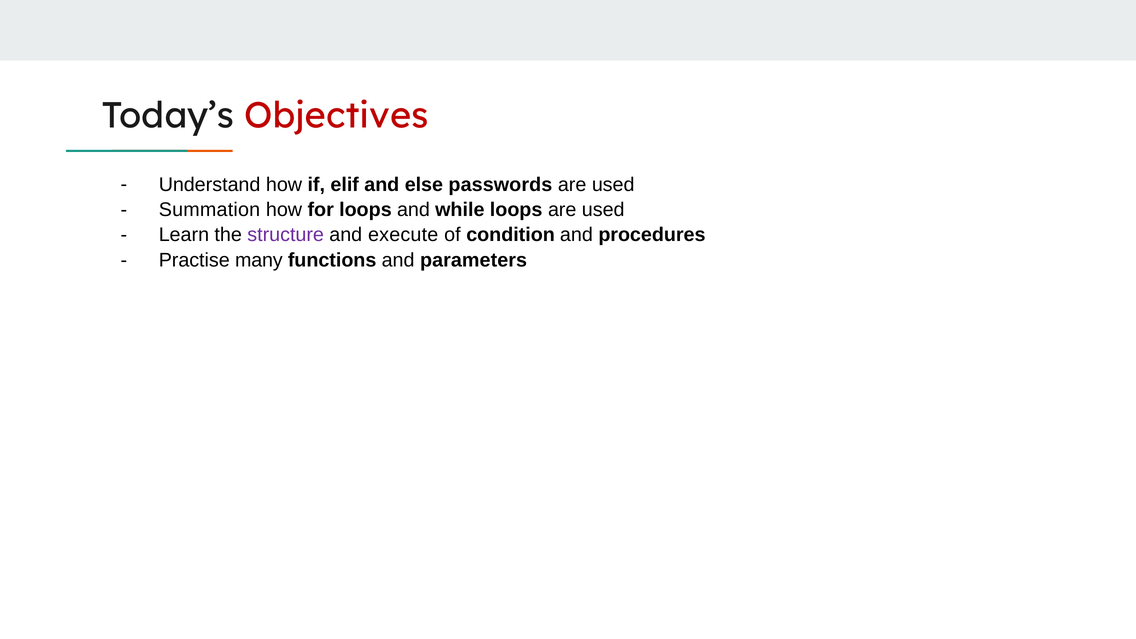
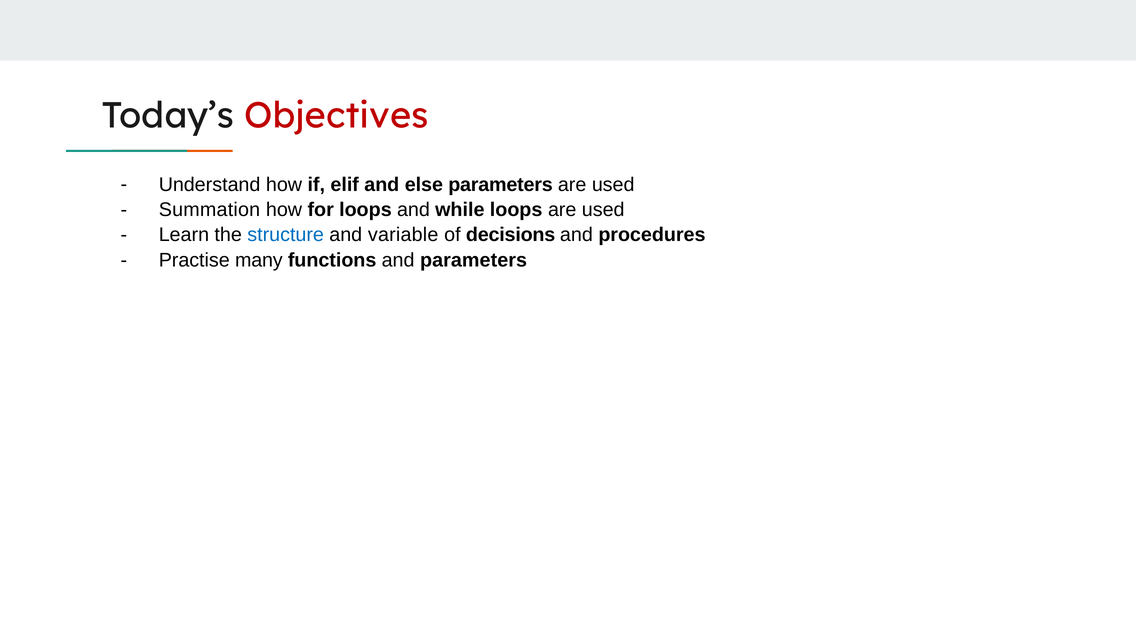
else passwords: passwords -> parameters
structure colour: purple -> blue
execute: execute -> variable
condition: condition -> decisions
